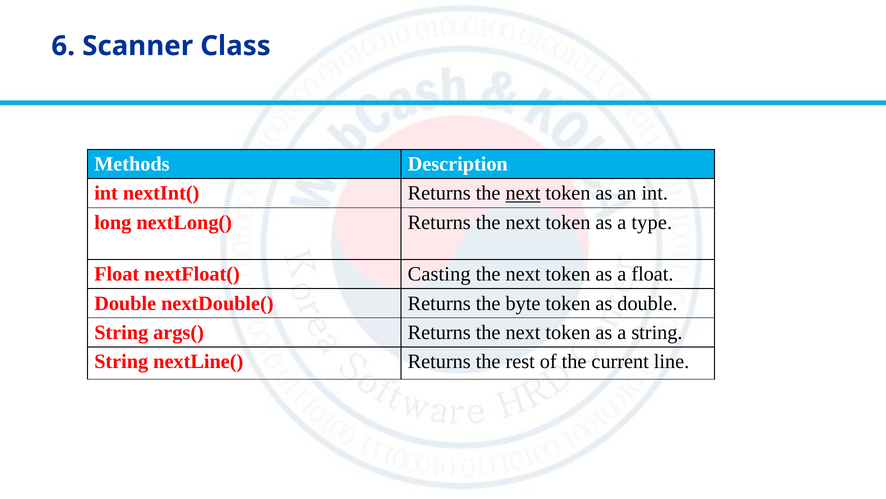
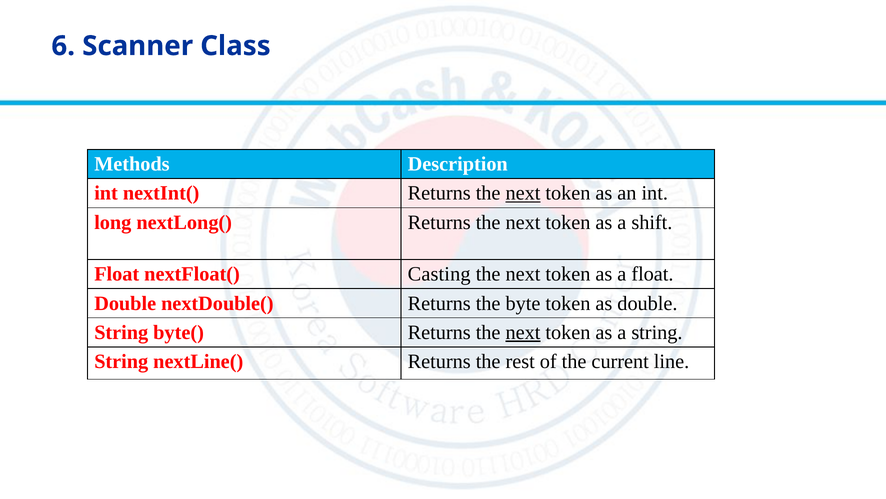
type: type -> shift
args(: args( -> byte(
next at (523, 332) underline: none -> present
